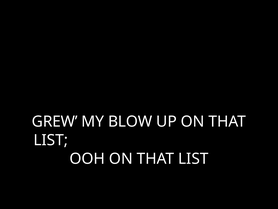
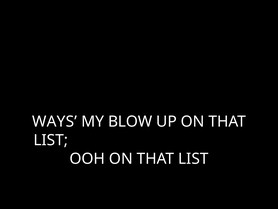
GREW: GREW -> WAYS
